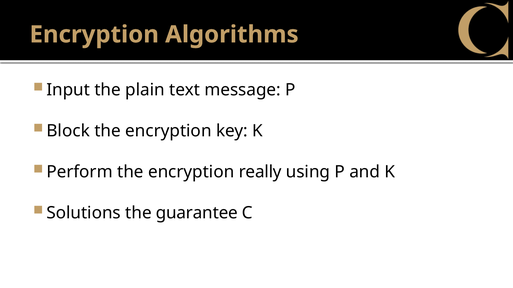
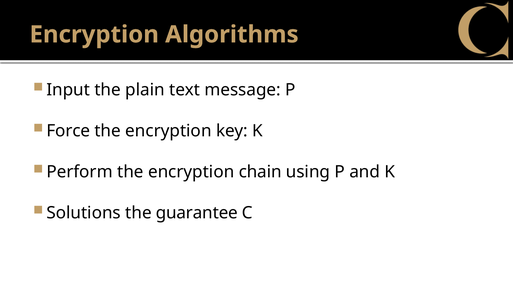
Block: Block -> Force
really: really -> chain
